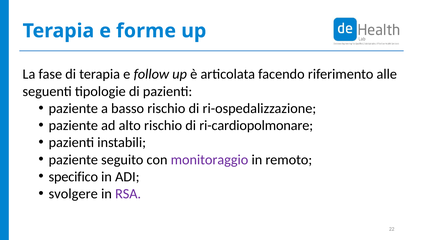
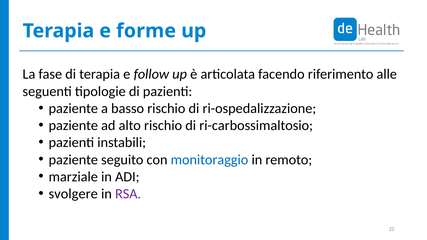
ri-cardiopolmonare: ri-cardiopolmonare -> ri-carbossimaltosio
monitoraggio colour: purple -> blue
specifico: specifico -> marziale
